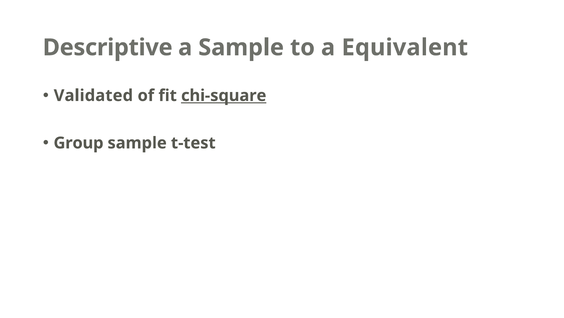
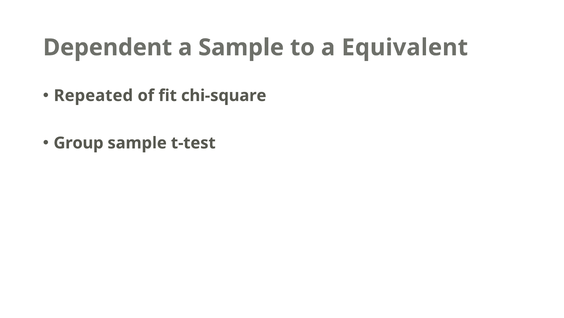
Descriptive: Descriptive -> Dependent
Validated: Validated -> Repeated
chi-square underline: present -> none
